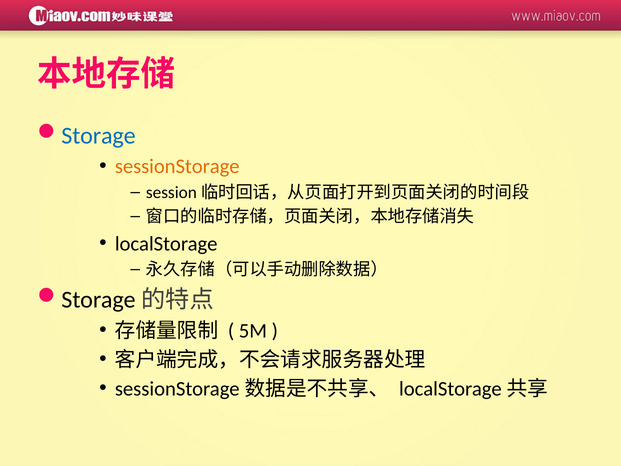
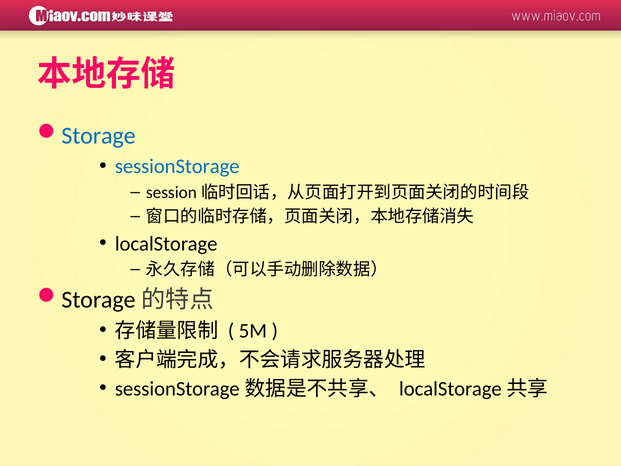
sessionStorage colour: orange -> blue
